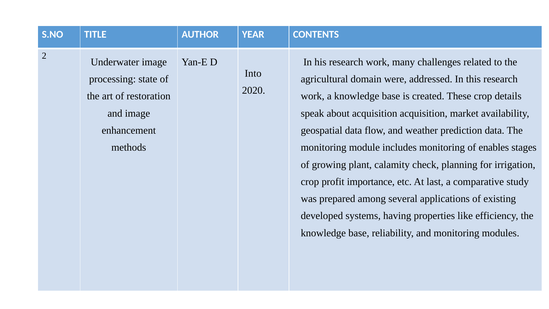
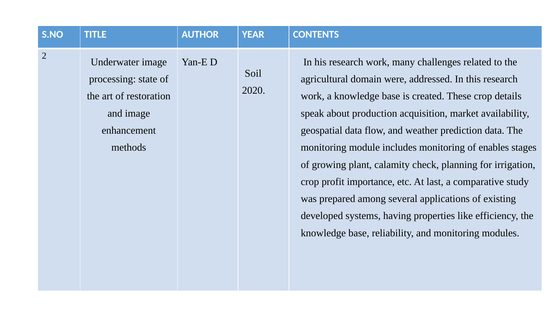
Into: Into -> Soil
about acquisition: acquisition -> production
